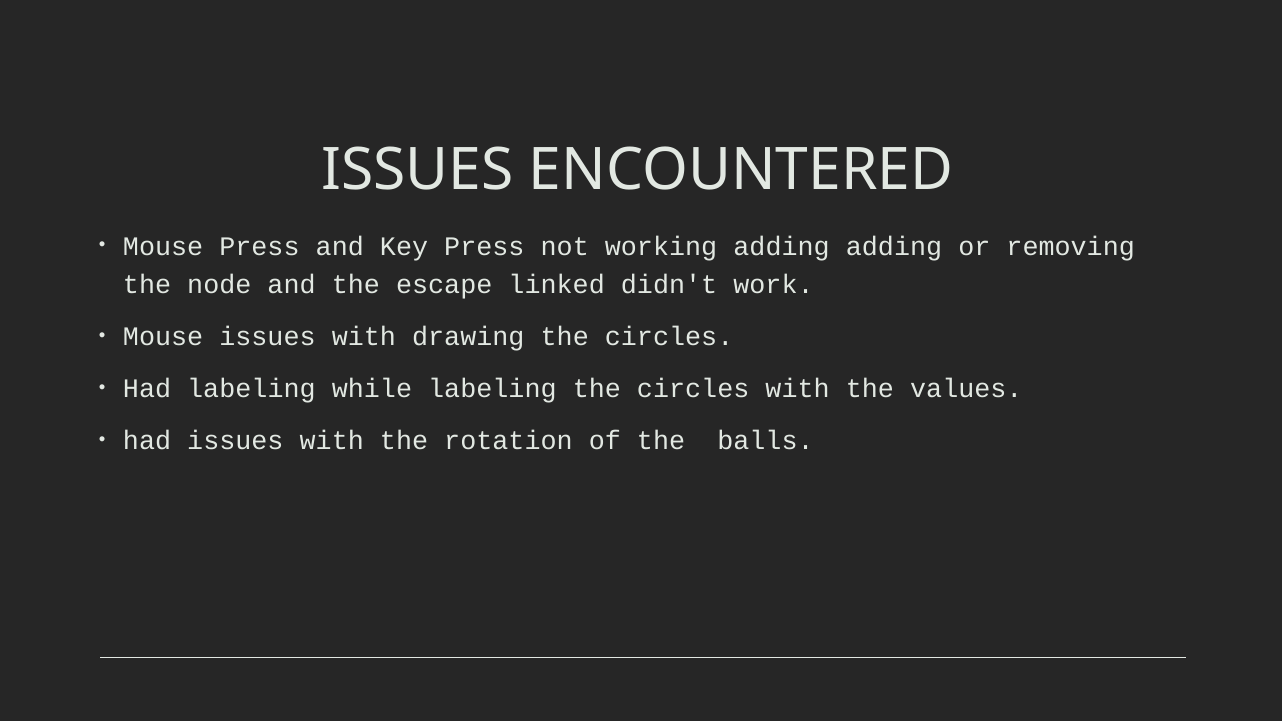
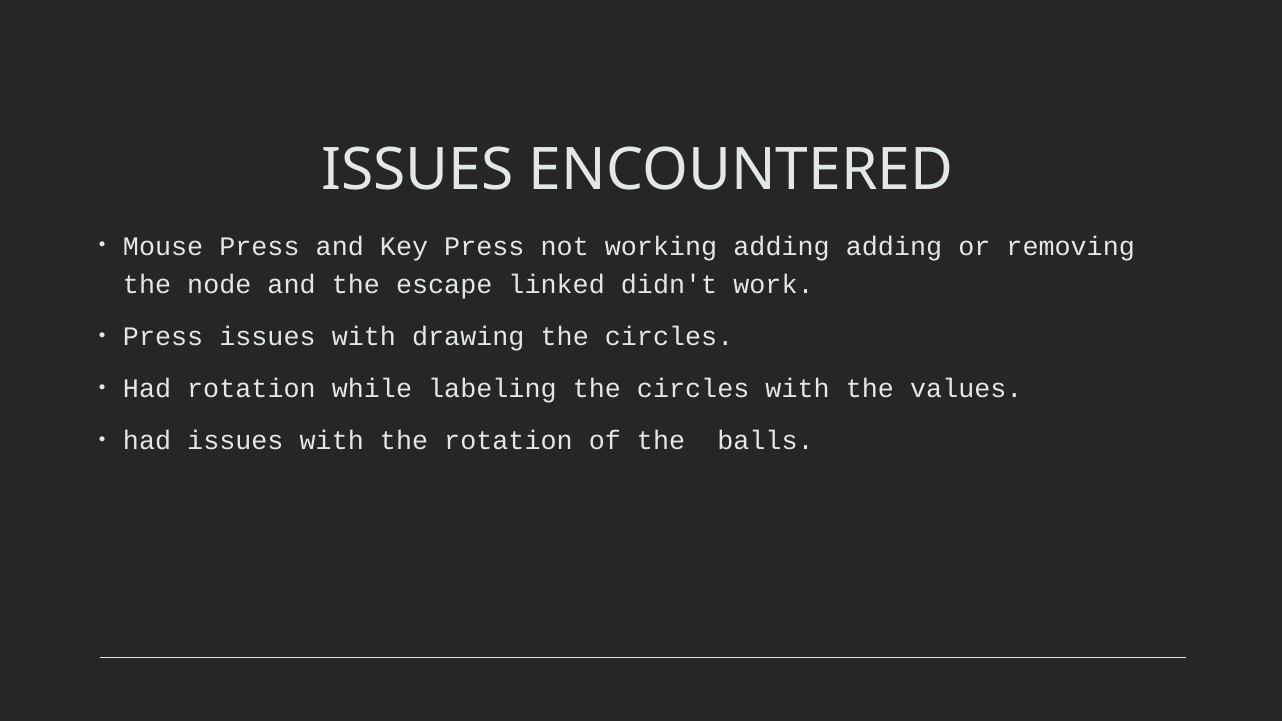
Mouse at (163, 337): Mouse -> Press
Had labeling: labeling -> rotation
